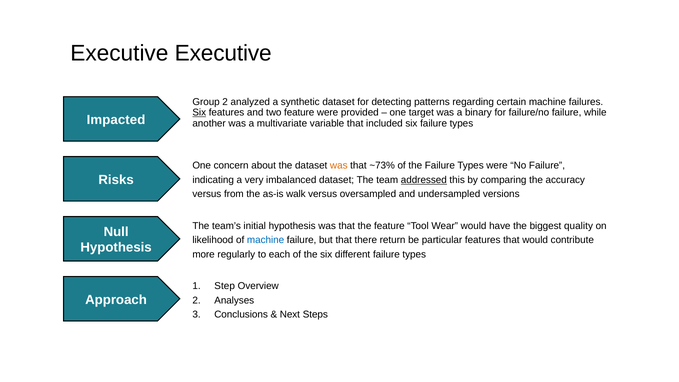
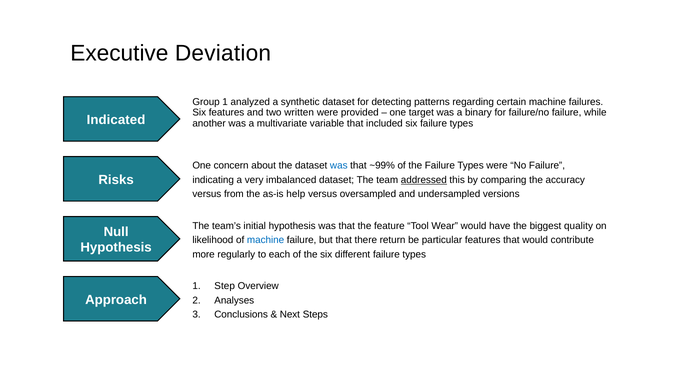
Executive Executive: Executive -> Deviation
Group 2: 2 -> 1
Six at (199, 113) underline: present -> none
two feature: feature -> written
Impacted: Impacted -> Indicated
was at (339, 166) colour: orange -> blue
~73%: ~73% -> ~99%
walk: walk -> help
